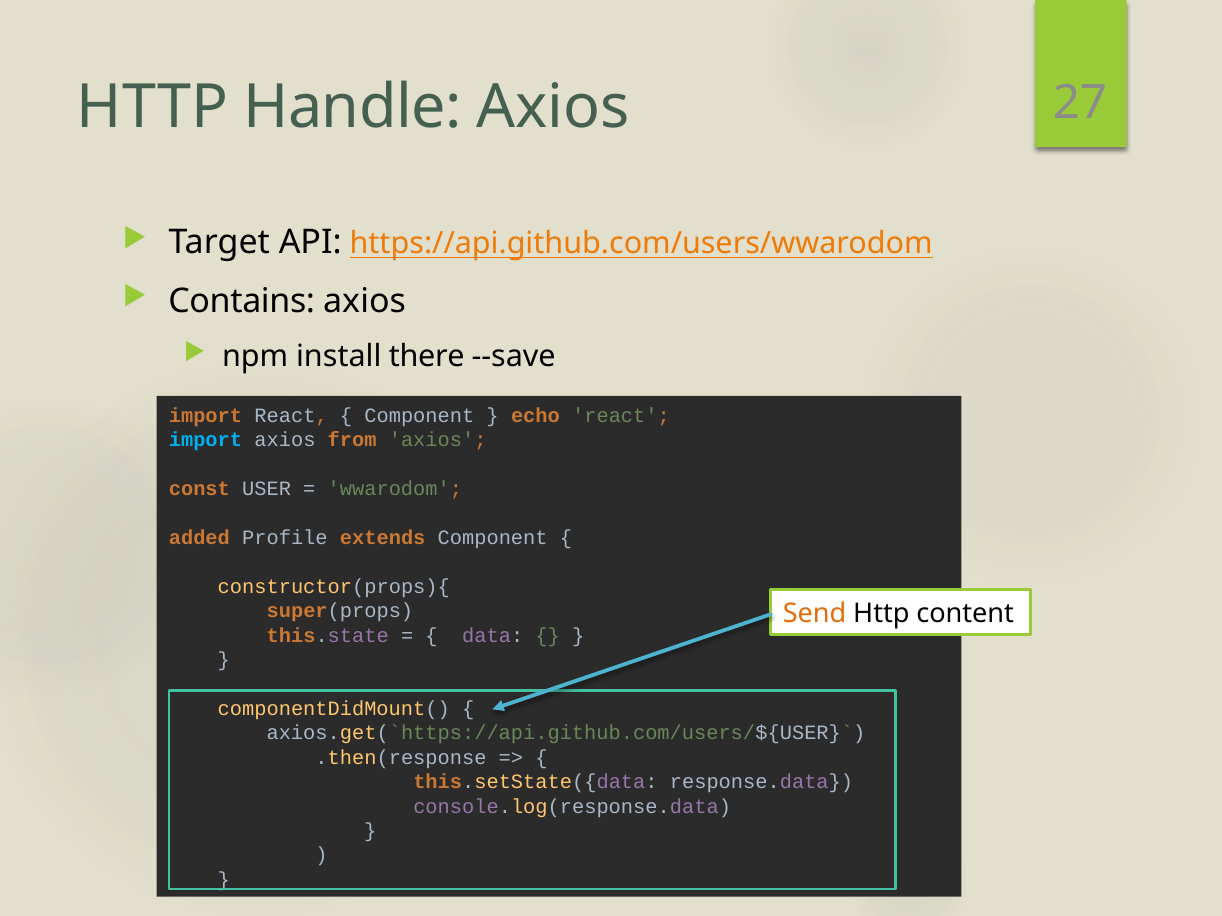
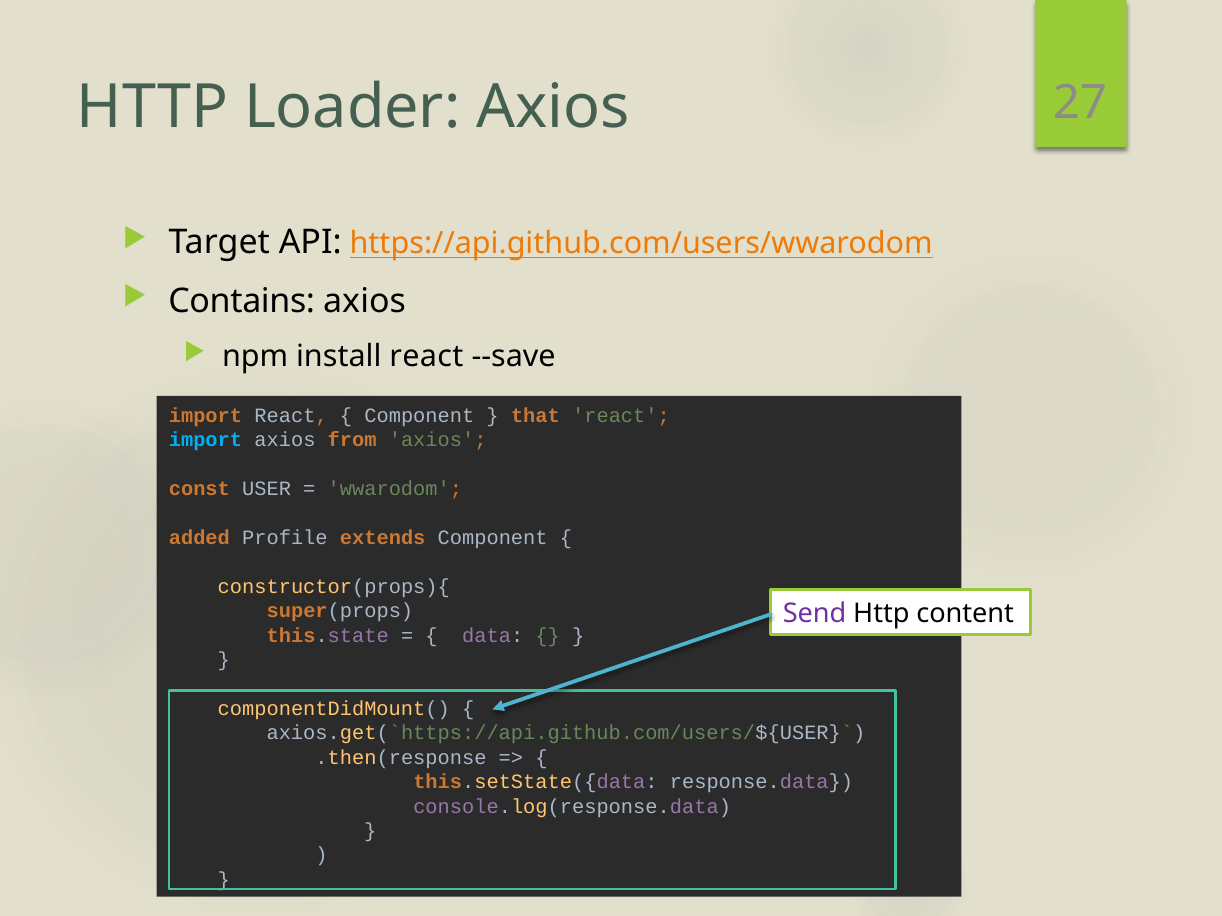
Handle: Handle -> Loader
install there: there -> react
echo: echo -> that
Send colour: orange -> purple
